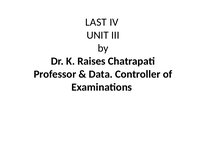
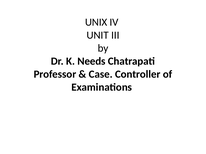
LAST: LAST -> UNIX
Raises: Raises -> Needs
Data: Data -> Case
